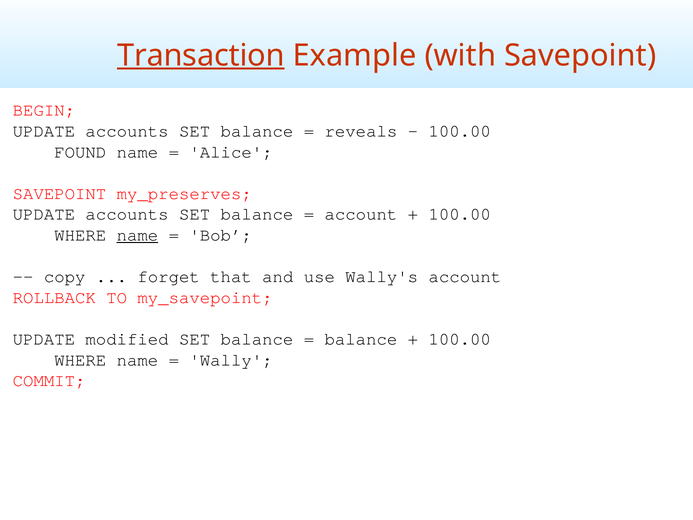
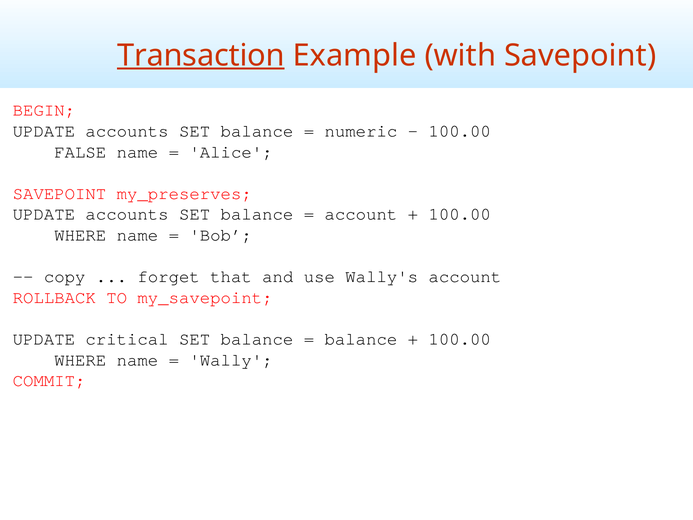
reveals: reveals -> numeric
FOUND: FOUND -> FALSE
name at (137, 235) underline: present -> none
modified: modified -> critical
